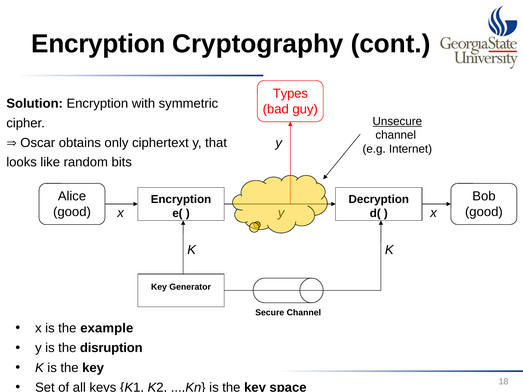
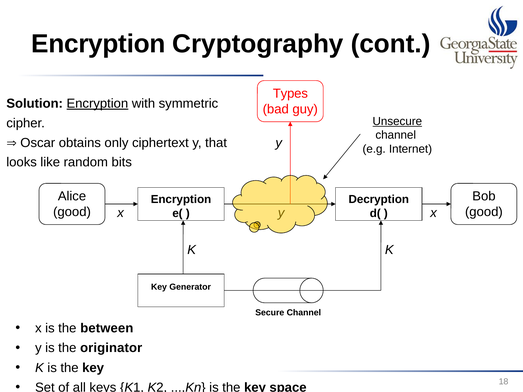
Encryption at (97, 104) underline: none -> present
example: example -> between
disruption: disruption -> originator
